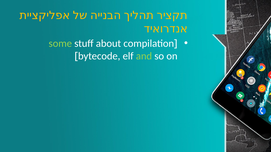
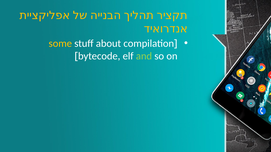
some colour: light green -> yellow
